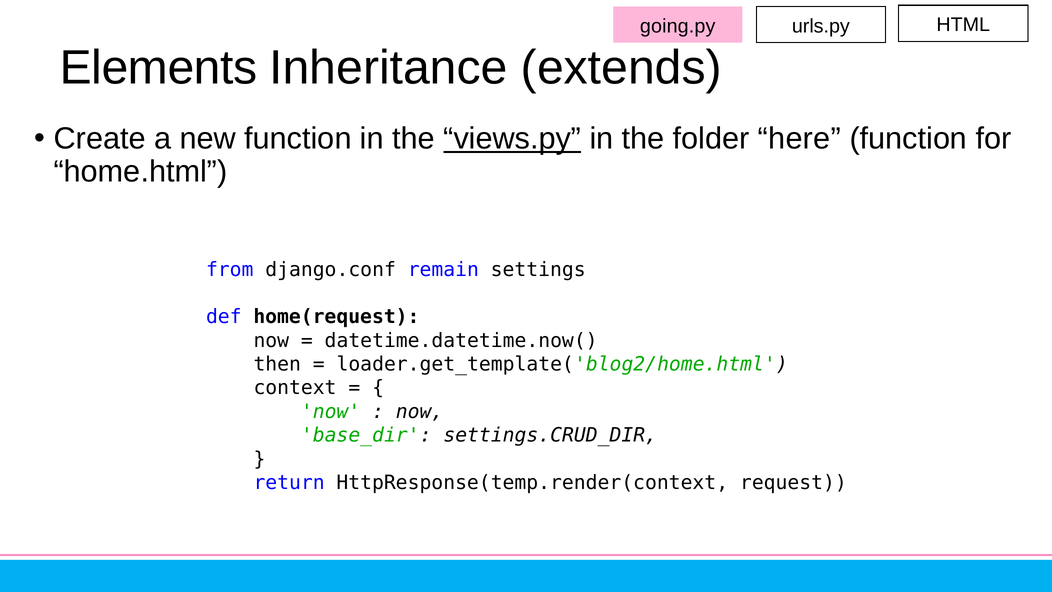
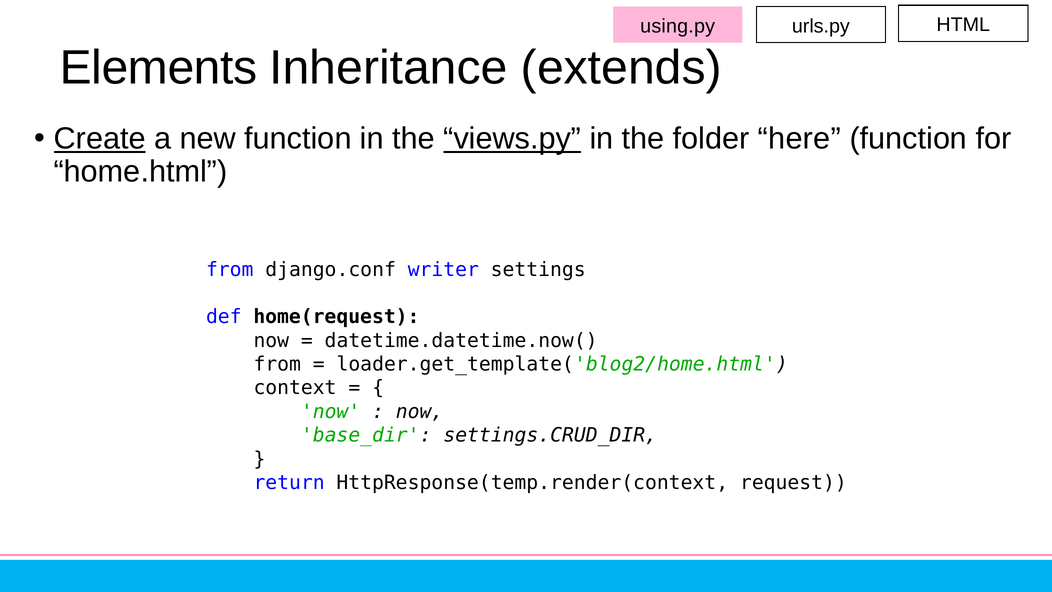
going.py: going.py -> using.py
Create underline: none -> present
remain: remain -> writer
then at (277, 364): then -> from
